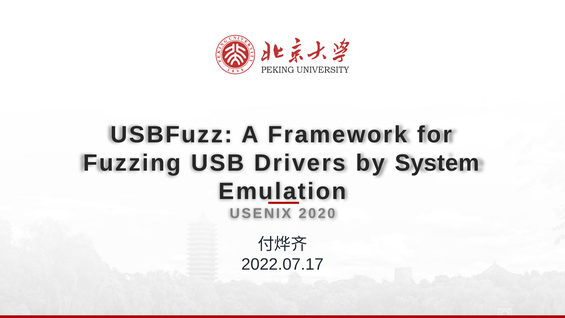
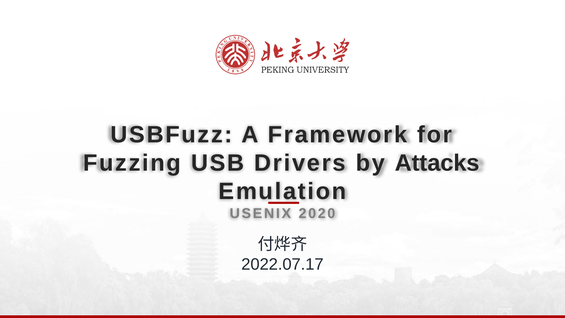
System: System -> Attacks
